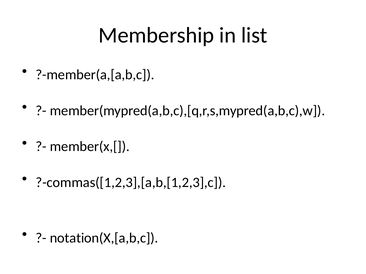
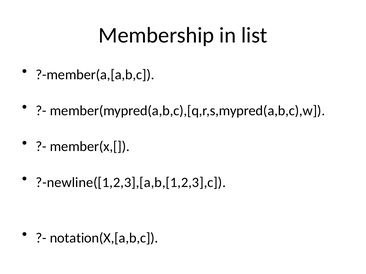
?-commas([1,2,3],[a,b,[1,2,3],c: ?-commas([1,2,3],[a,b,[1,2,3],c -> ?-newline([1,2,3],[a,b,[1,2,3],c
